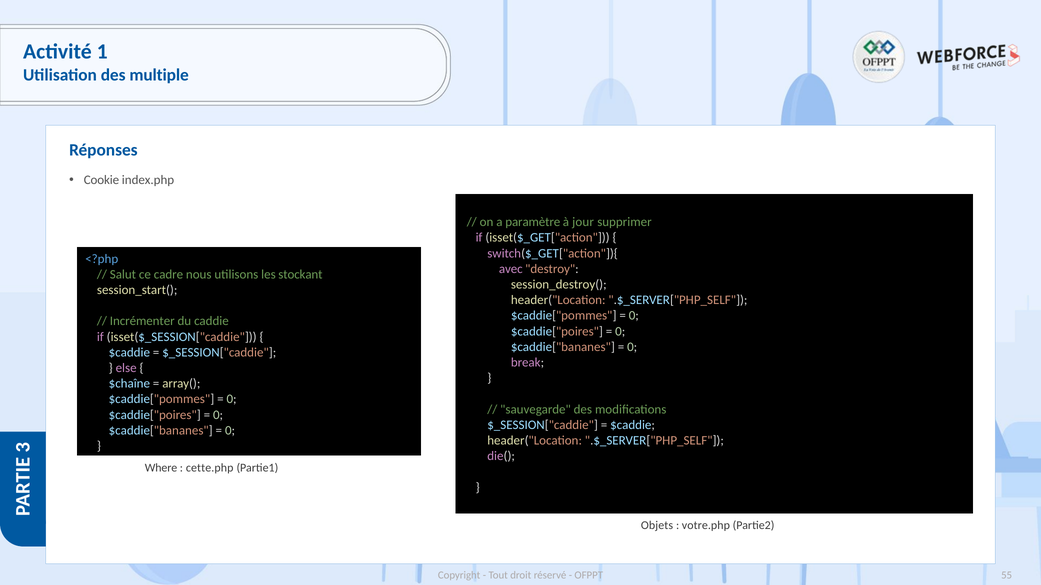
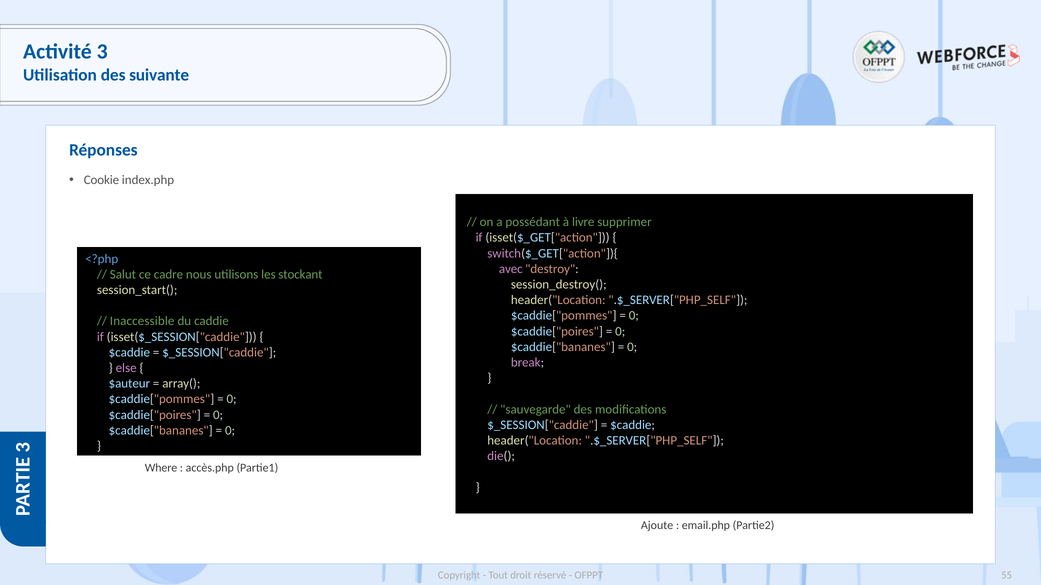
Activité 1: 1 -> 3
multiple: multiple -> suivante
paramètre: paramètre -> possédant
jour: jour -> livre
Incrémenter: Incrémenter -> Inaccessible
$chaîne: $chaîne -> $auteur
cette.php: cette.php -> accès.php
Objets: Objets -> Ajoute
votre.php: votre.php -> email.php
